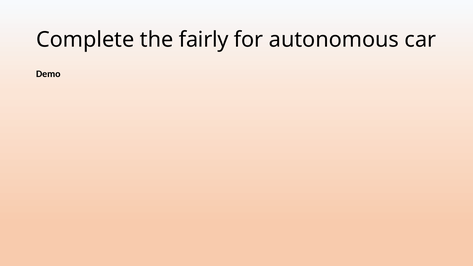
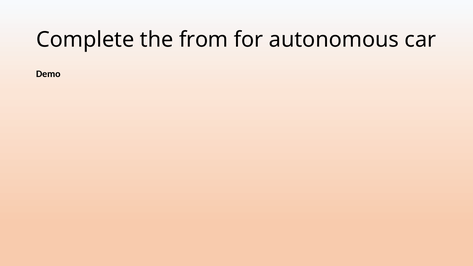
fairly: fairly -> from
